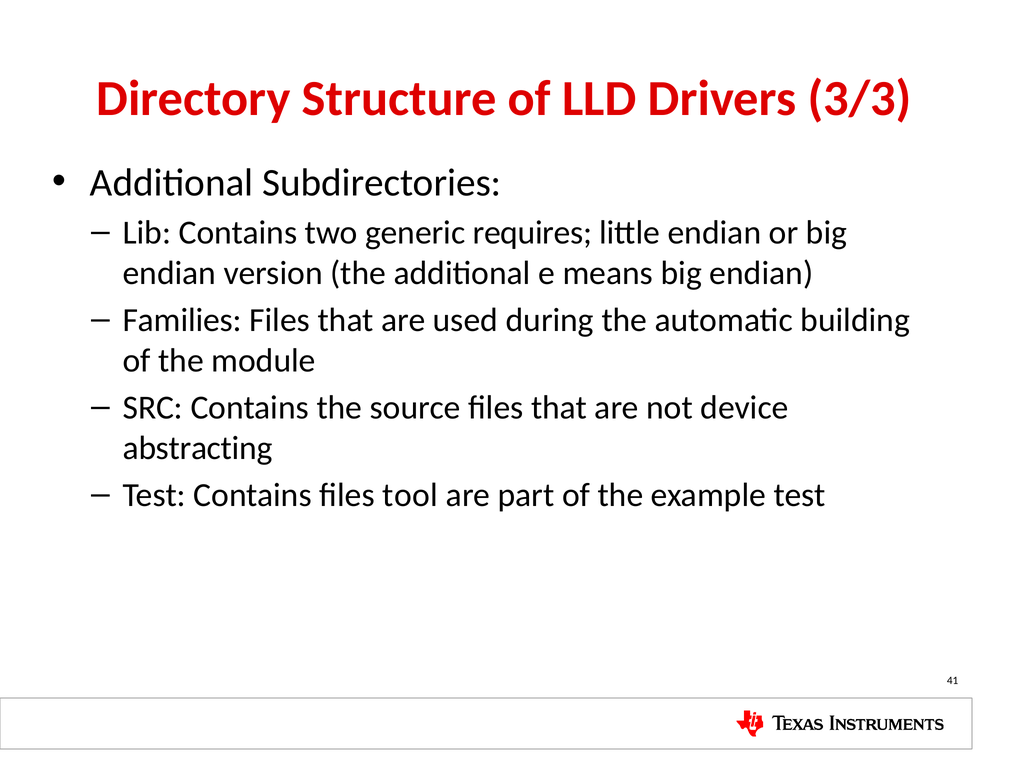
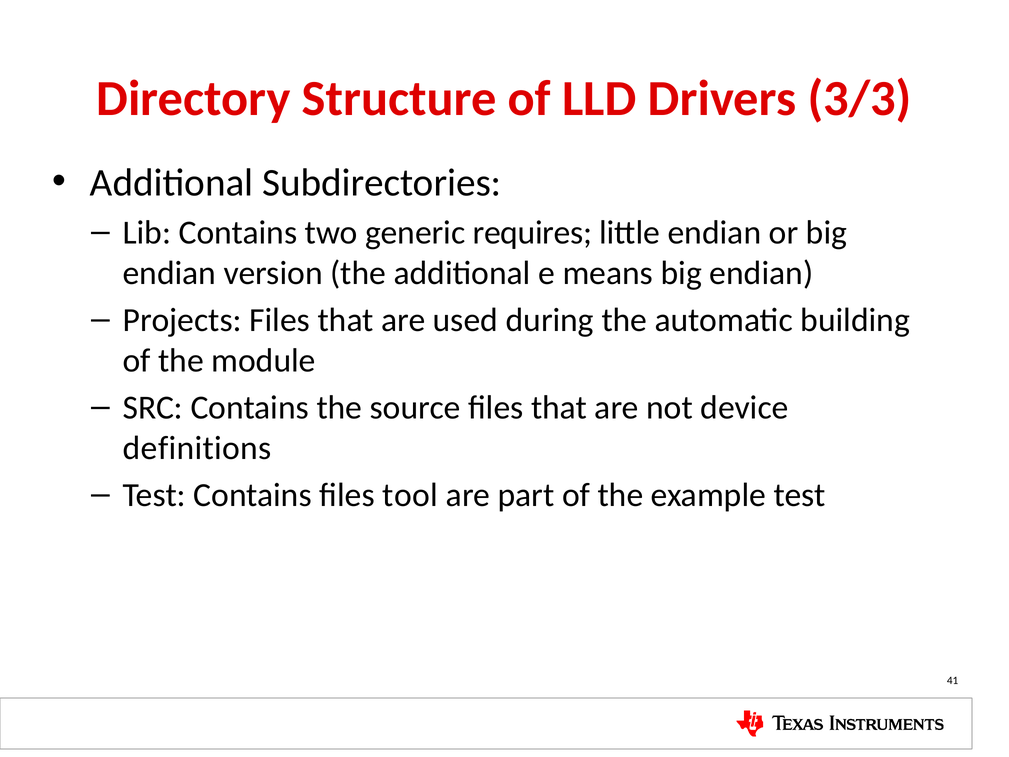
Families: Families -> Projects
abstracting: abstracting -> definitions
